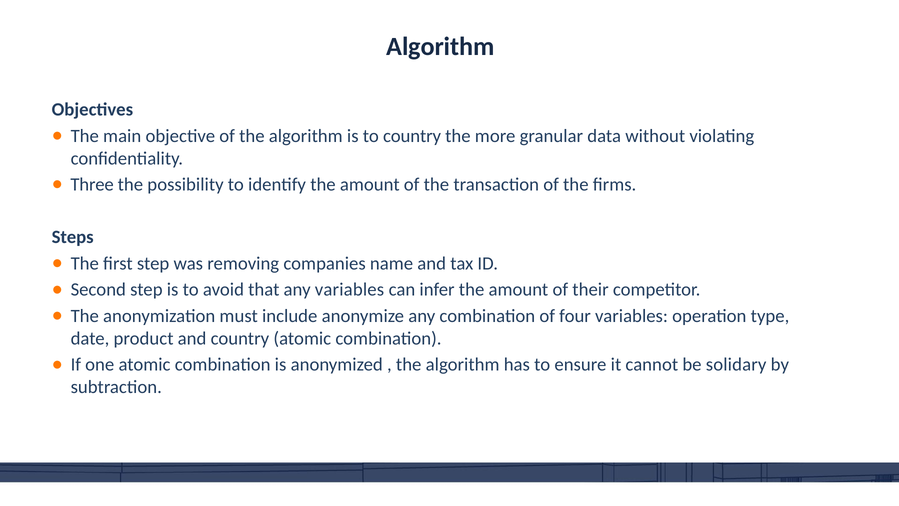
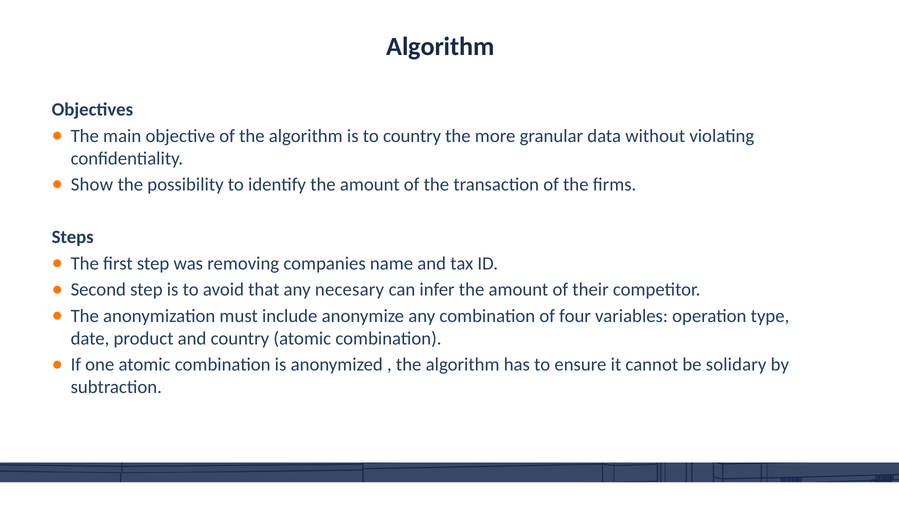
Three: Three -> Show
any variables: variables -> necesary
